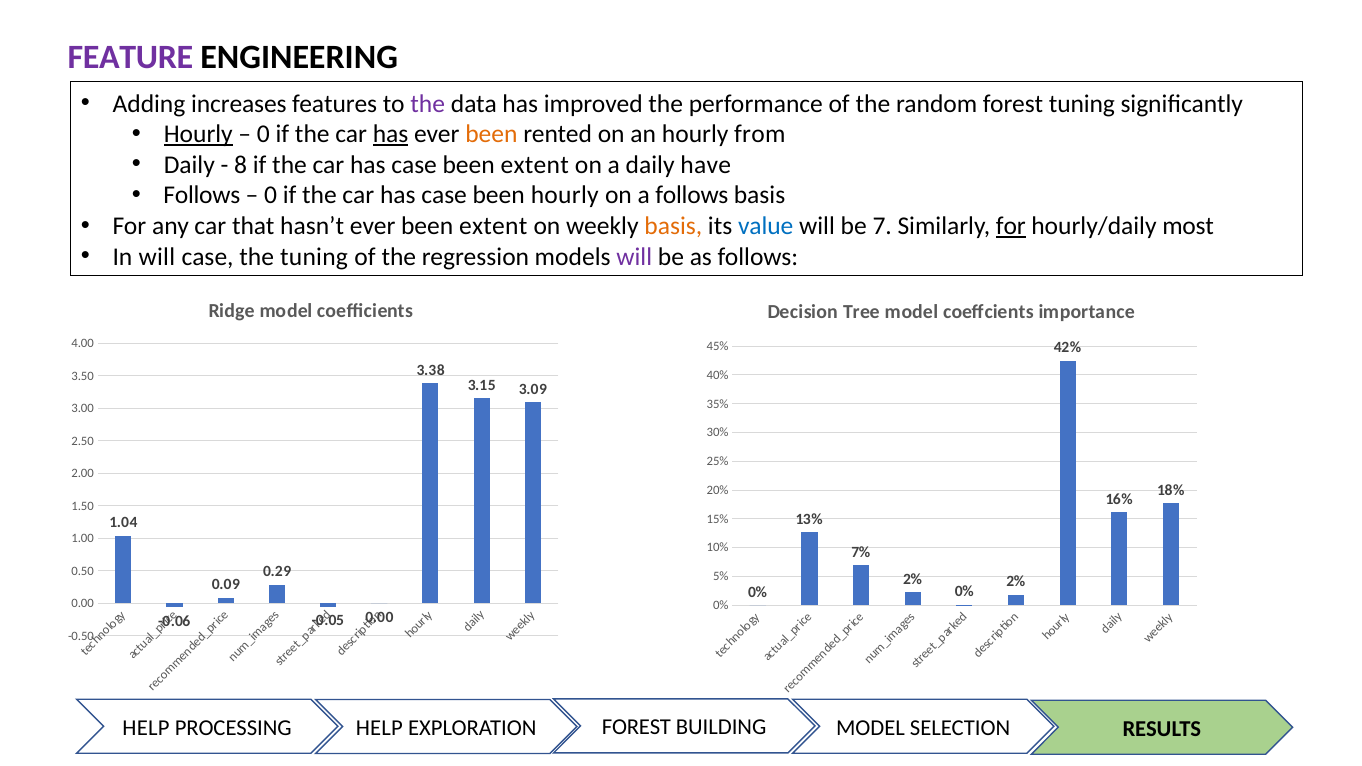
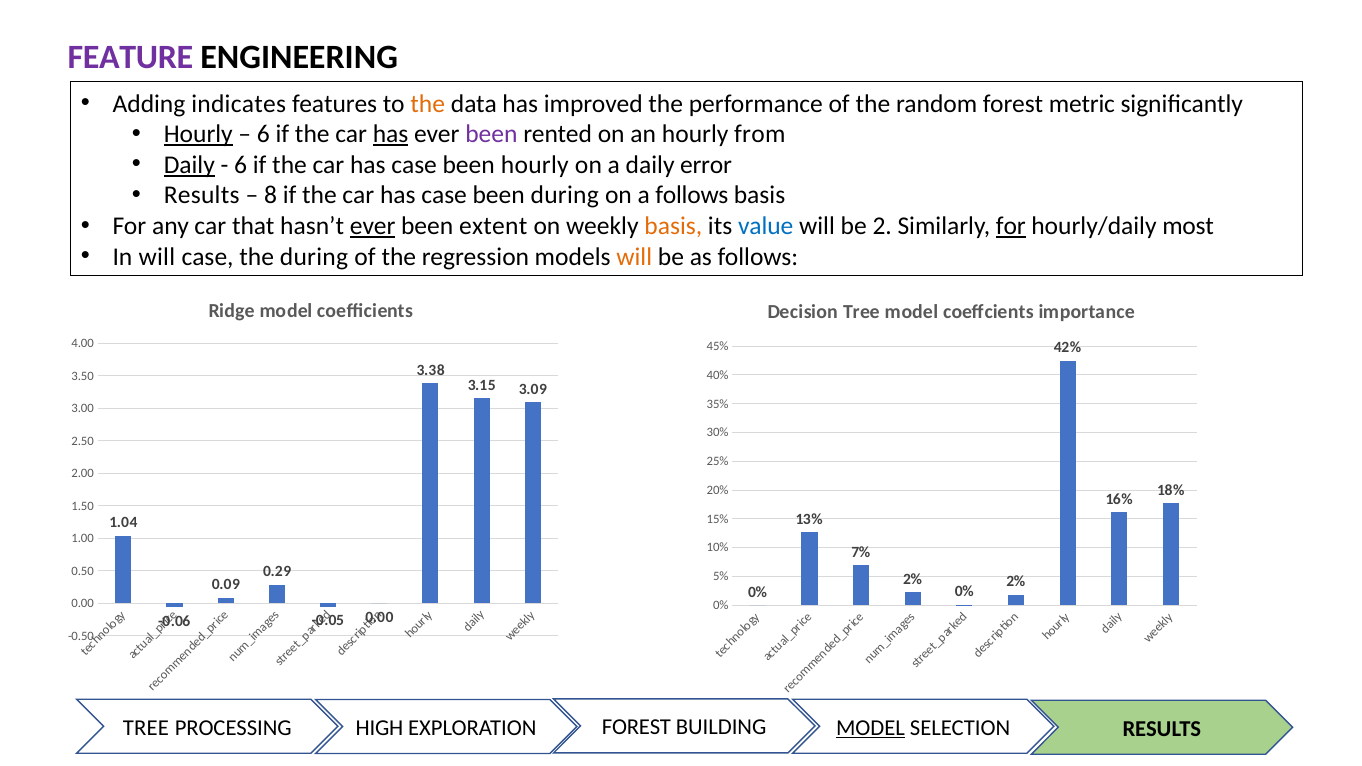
increases: increases -> indicates
the at (428, 104) colour: purple -> orange
forest tuning: tuning -> metric
0 at (263, 134): 0 -> 6
been at (491, 134) colour: orange -> purple
Daily at (189, 165) underline: none -> present
8 at (241, 165): 8 -> 6
extent at (535, 165): extent -> hourly
have: have -> error
Follows at (202, 196): Follows -> Results
0 at (271, 196): 0 -> 8
been hourly: hourly -> during
ever at (373, 226) underline: none -> present
7: 7 -> 2
the tuning: tuning -> during
will at (634, 257) colour: purple -> orange
HELP at (146, 728): HELP -> TREE
PROCESSING HELP: HELP -> HIGH
MODEL at (871, 728) underline: none -> present
